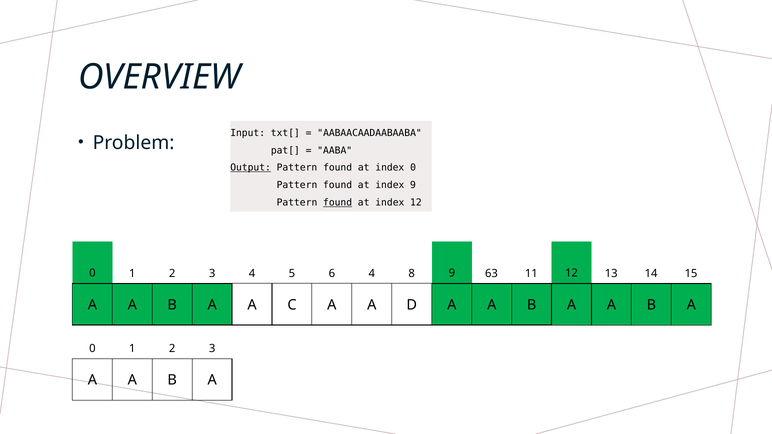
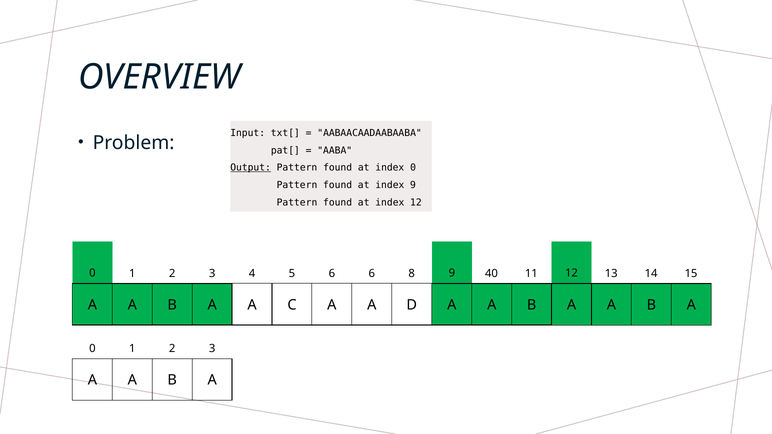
found at (338, 203) underline: present -> none
6 4: 4 -> 6
63: 63 -> 40
